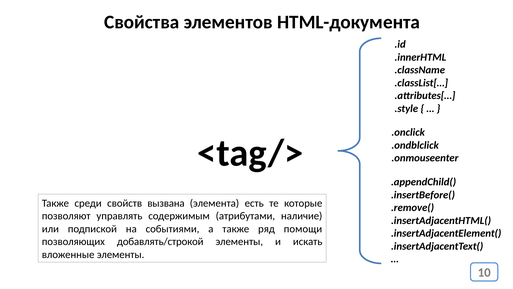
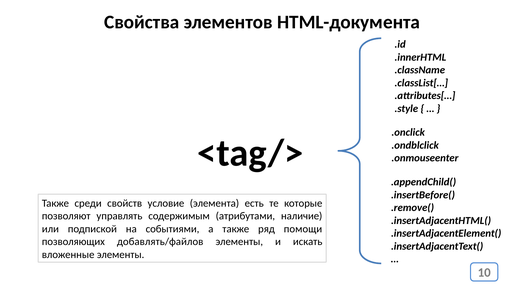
вызвана: вызвана -> условие
добавлять/строкой: добавлять/строкой -> добавлять/файлов
